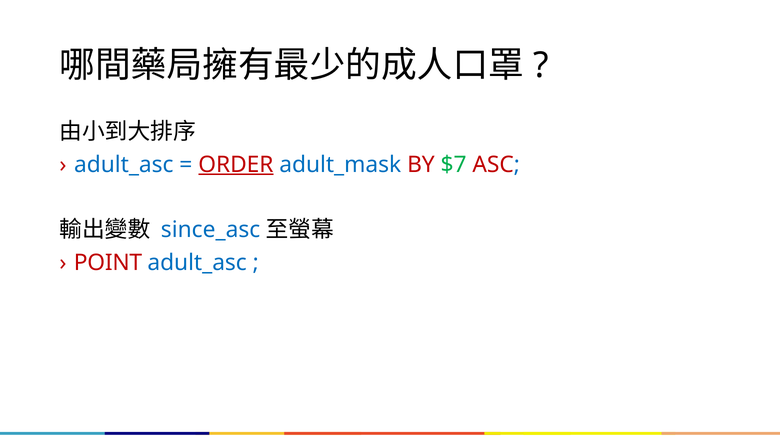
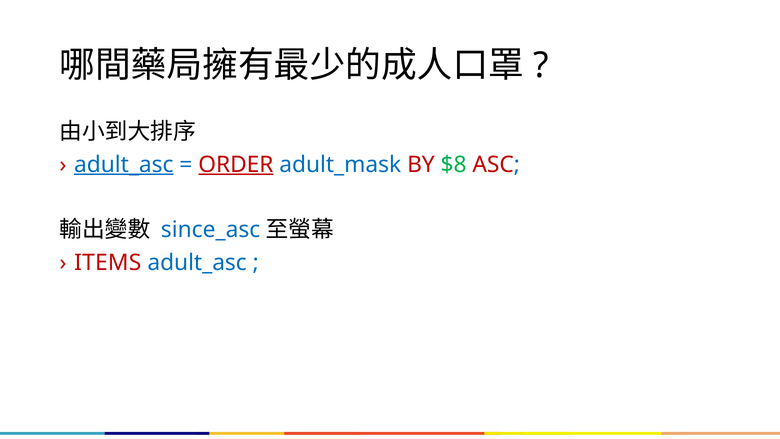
adult_asc at (124, 164) underline: none -> present
$7: $7 -> $8
POINT: POINT -> ITEMS
